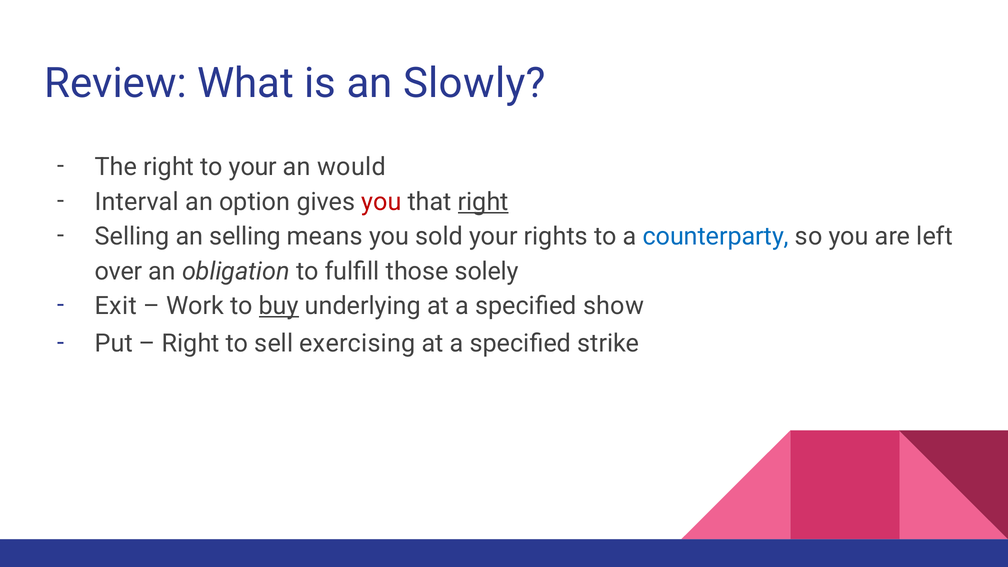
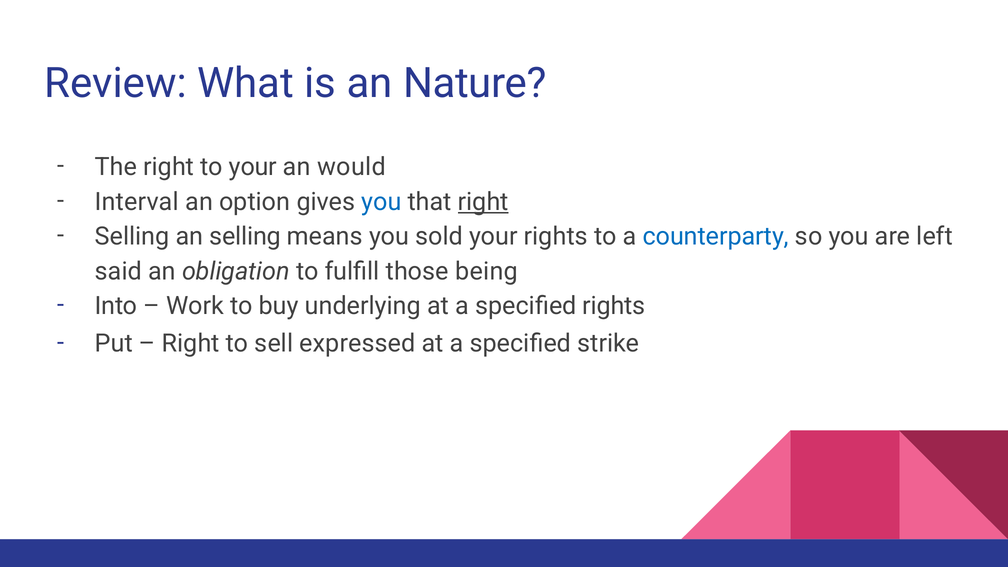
Slowly: Slowly -> Nature
you at (381, 202) colour: red -> blue
over: over -> said
solely: solely -> being
Exit: Exit -> Into
buy underline: present -> none
specified show: show -> rights
exercising: exercising -> expressed
